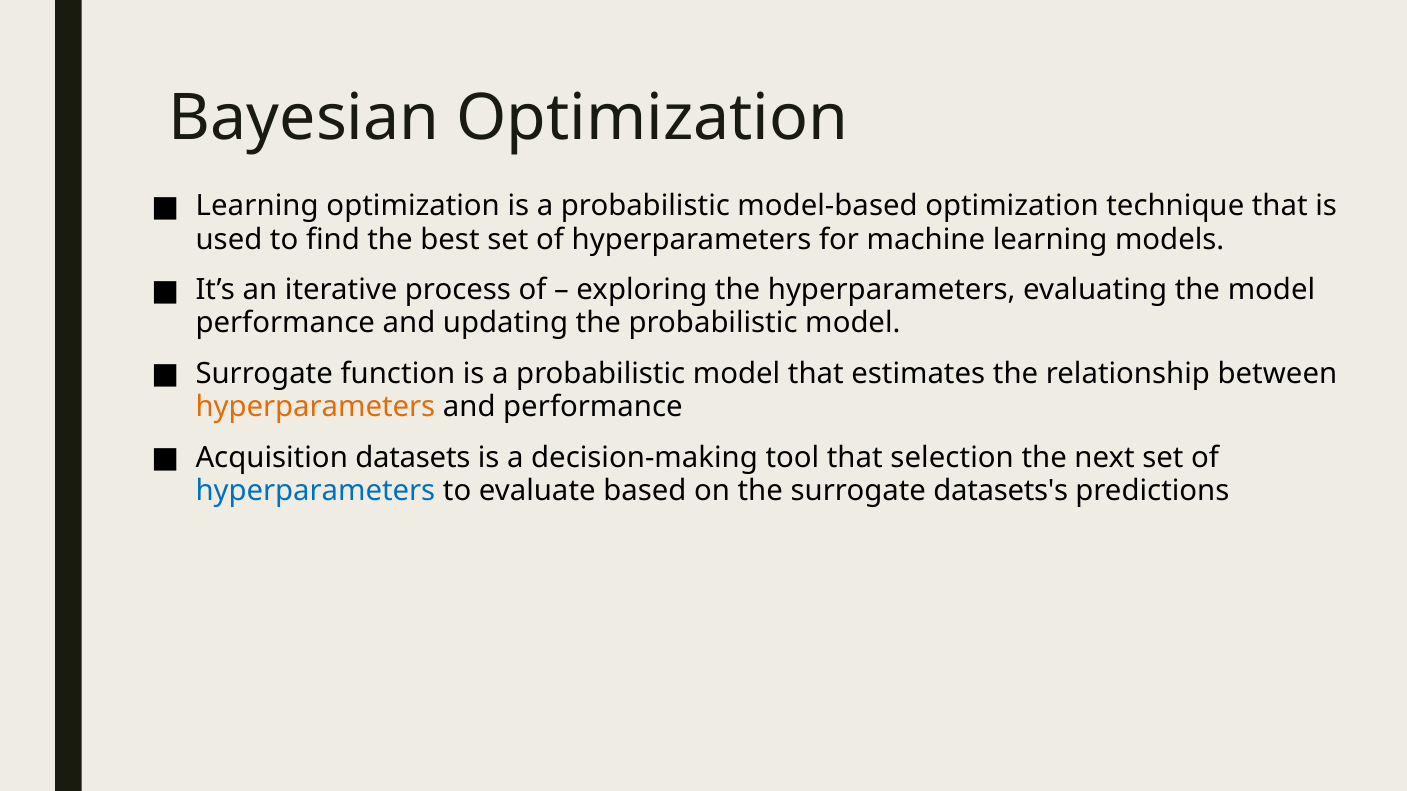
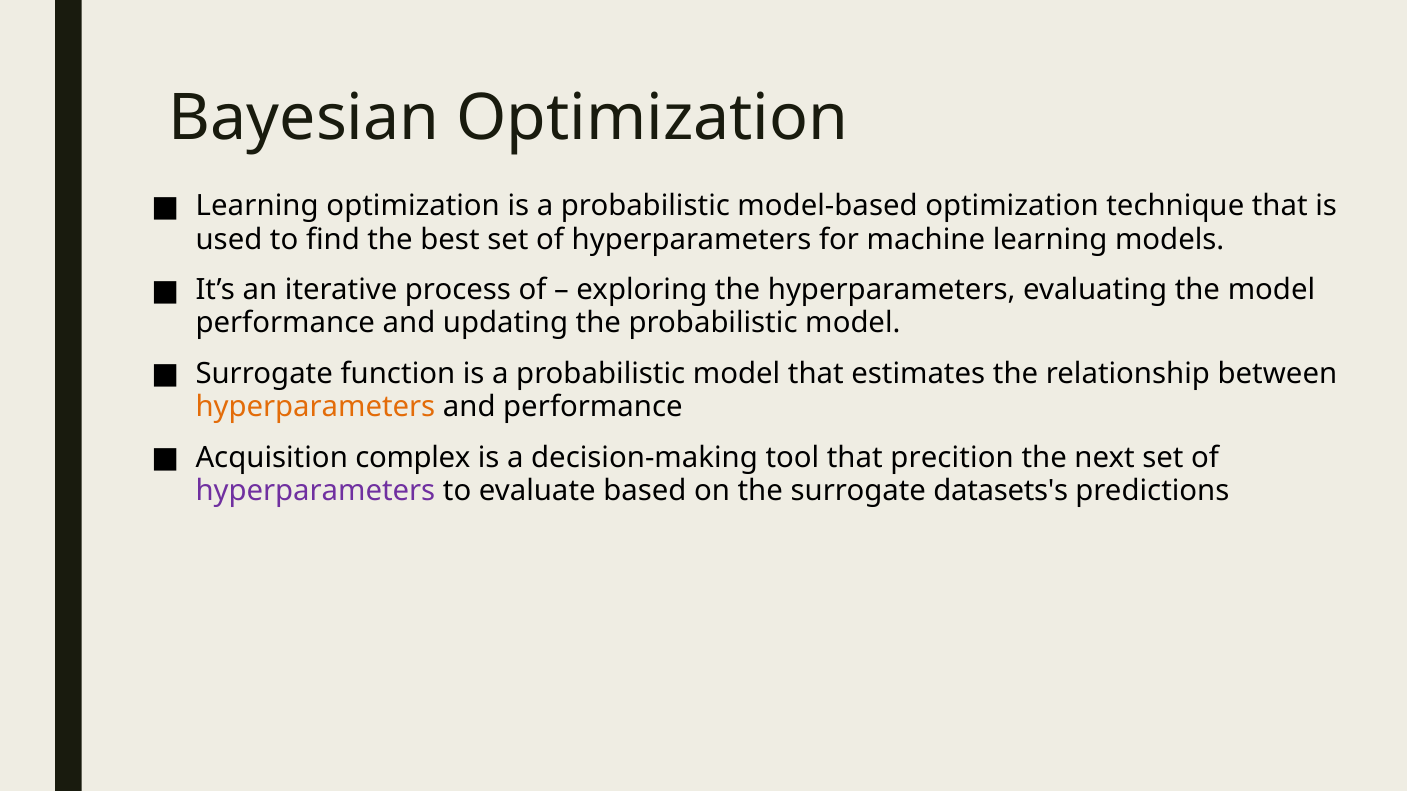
datasets: datasets -> complex
selection: selection -> precition
hyperparameters at (315, 491) colour: blue -> purple
